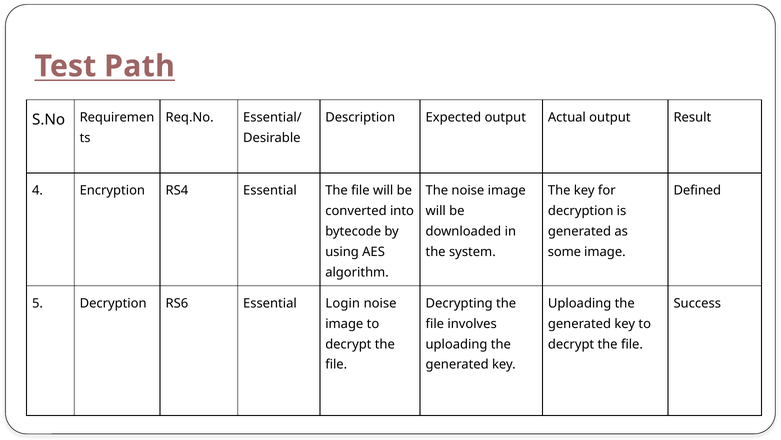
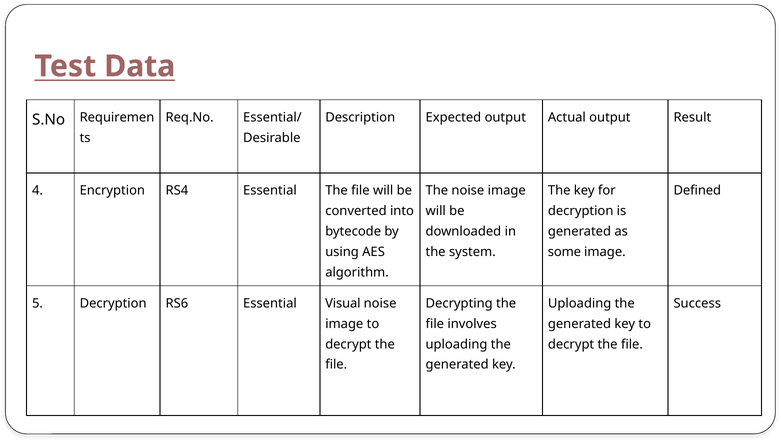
Path: Path -> Data
Login: Login -> Visual
